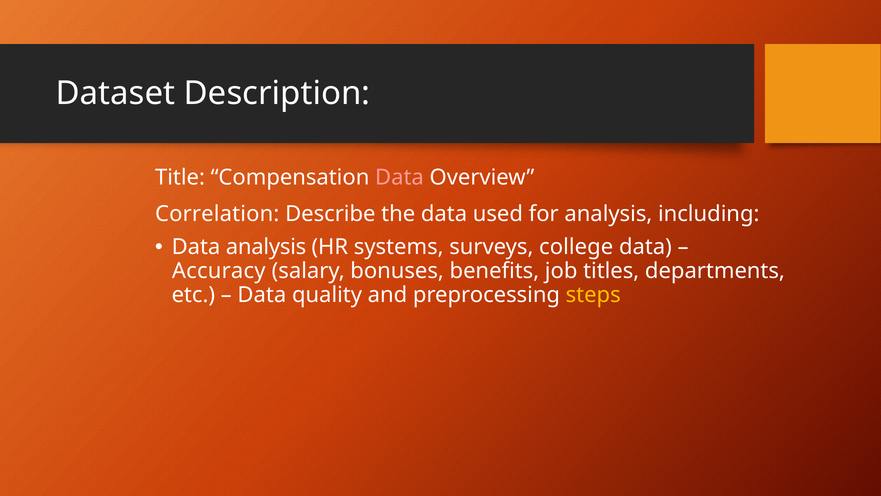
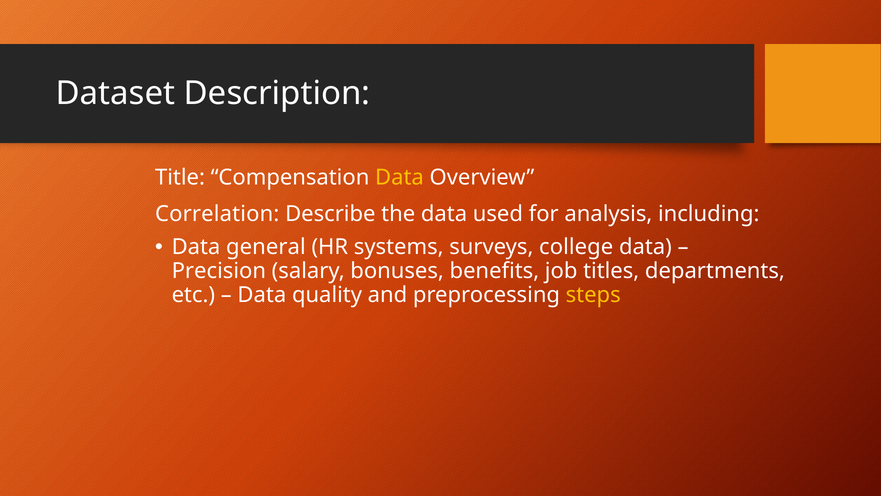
Data at (399, 177) colour: pink -> yellow
Data analysis: analysis -> general
Accuracy: Accuracy -> Precision
